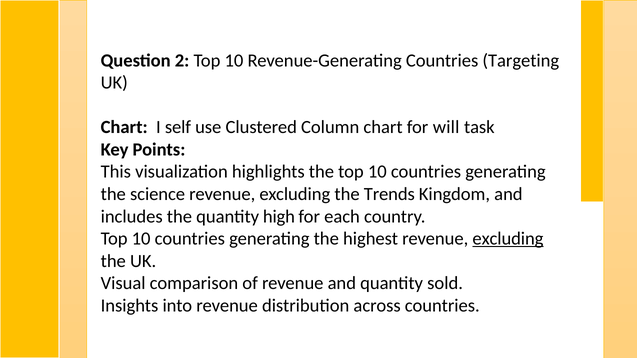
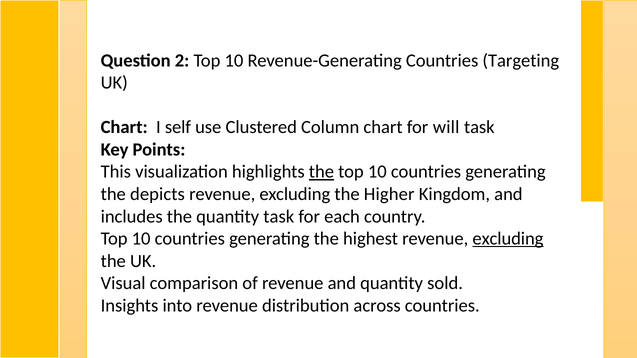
the at (321, 172) underline: none -> present
science: science -> depicts
Trends: Trends -> Higher
quantity high: high -> task
